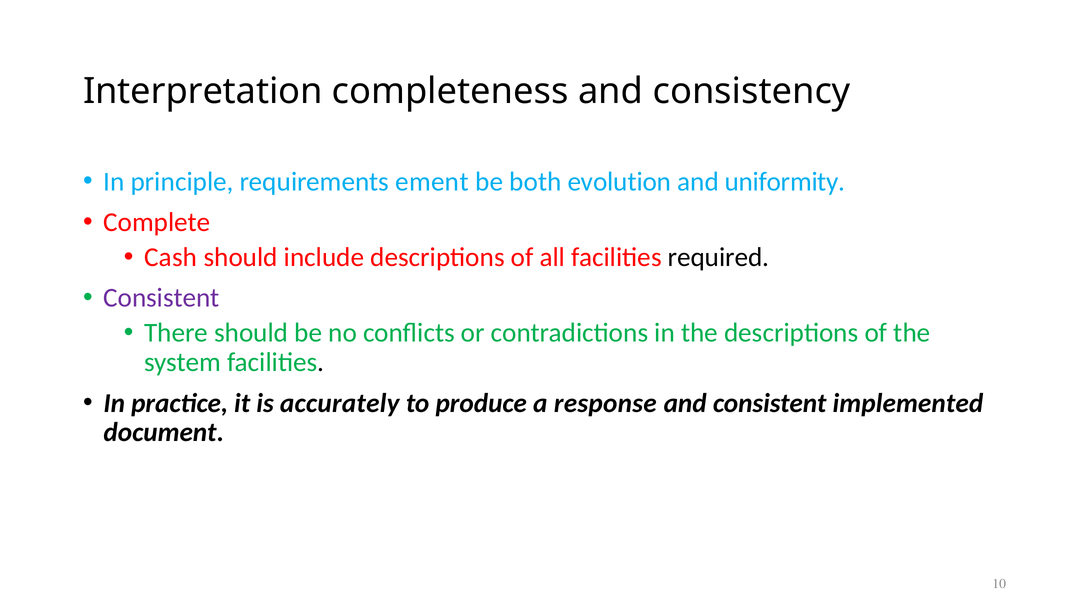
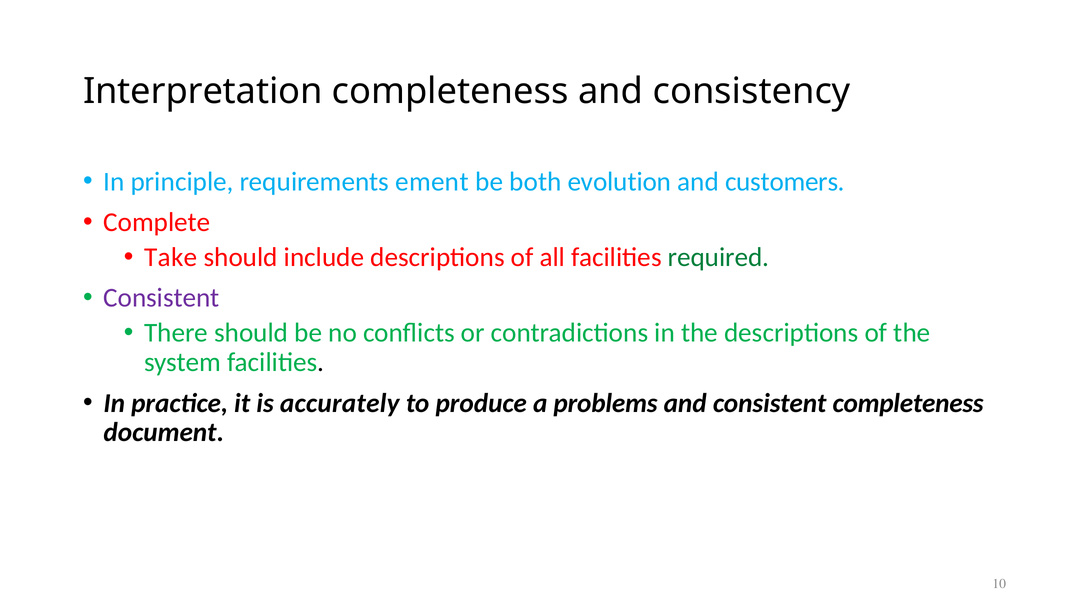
uniformity: uniformity -> customers
Cash: Cash -> Take
required colour: black -> green
response: response -> problems
consistent implemented: implemented -> completeness
